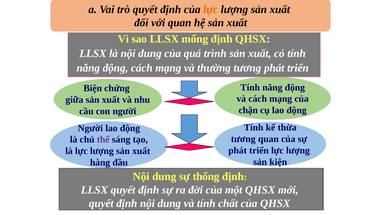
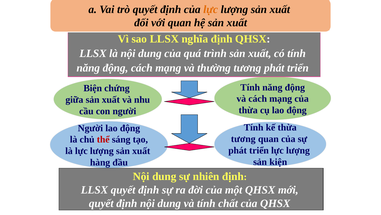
mống: mống -> nghĩa
chặn at (248, 110): chặn -> thừa
thể colour: purple -> red
thống: thống -> nhiên
